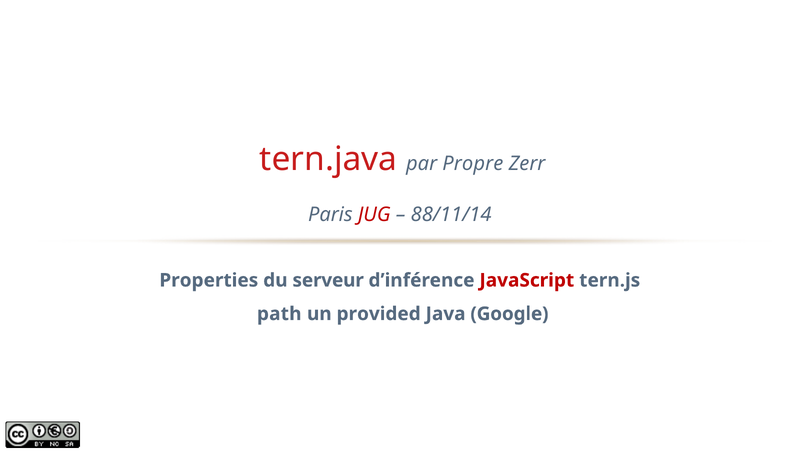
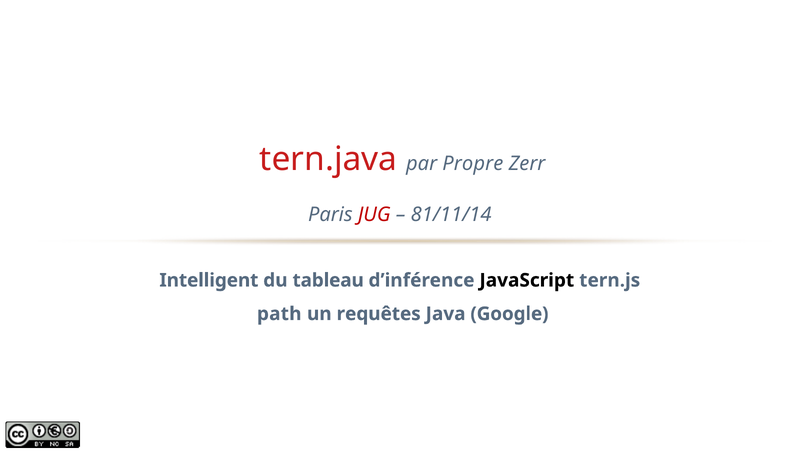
88/11/14: 88/11/14 -> 81/11/14
Properties: Properties -> Intelligent
serveur: serveur -> tableau
JavaScript colour: red -> black
provided: provided -> requêtes
